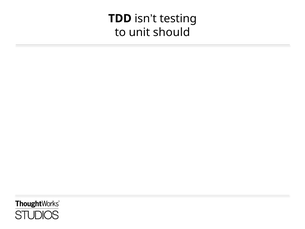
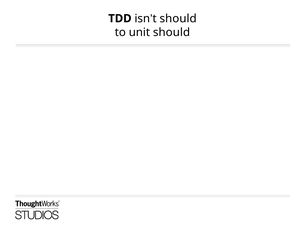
testing at (178, 18): testing -> should
